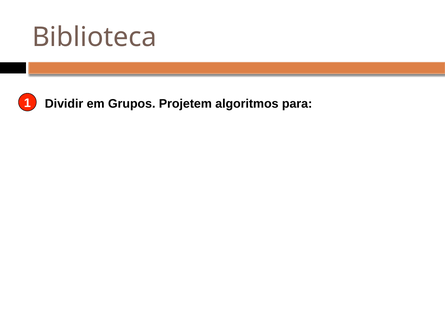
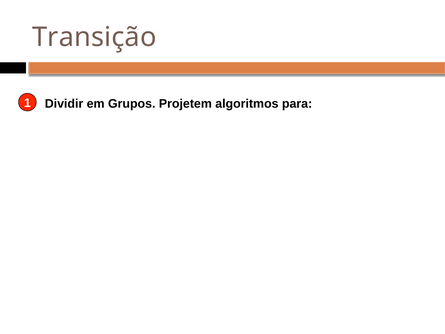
Biblioteca: Biblioteca -> Transição
